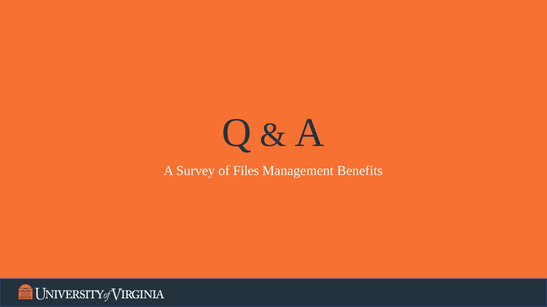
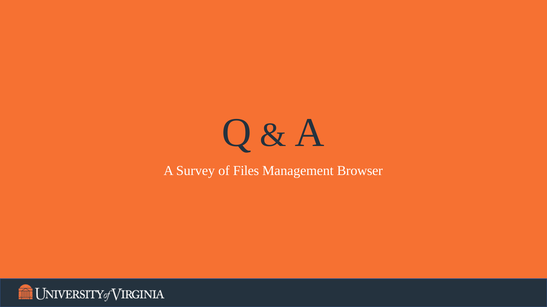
Benefits: Benefits -> Browser
